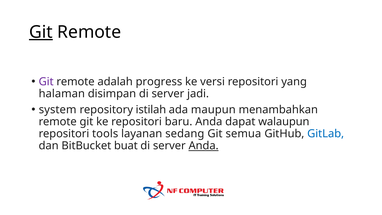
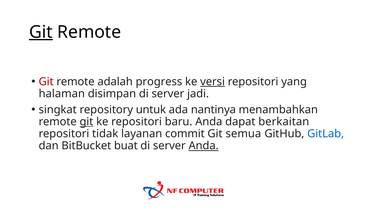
Git at (46, 82) colour: purple -> red
versi underline: none -> present
system: system -> singkat
istilah: istilah -> untuk
maupun: maupun -> nantinya
git at (86, 122) underline: none -> present
walaupun: walaupun -> berkaitan
tools: tools -> tidak
sedang: sedang -> commit
